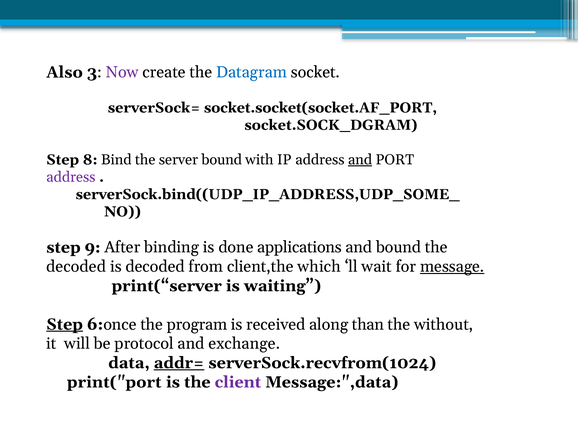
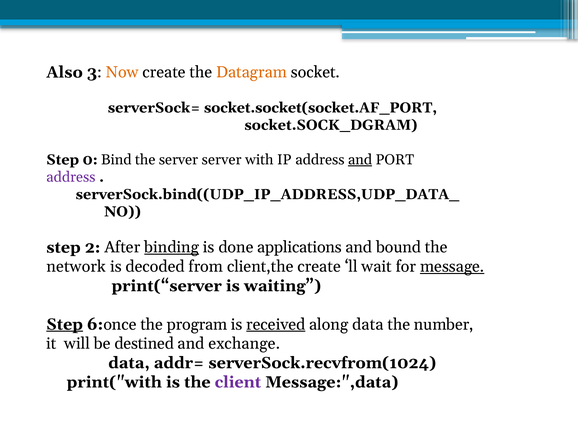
Now colour: purple -> orange
Datagram colour: blue -> orange
8: 8 -> 0
server bound: bound -> server
serverSock.bind((UDP_IP_ADDRESS,UDP_SOME_: serverSock.bind((UDP_IP_ADDRESS,UDP_SOME_ -> serverSock.bind((UDP_IP_ADDRESS,UDP_DATA_
9: 9 -> 2
binding underline: none -> present
decoded at (76, 267): decoded -> network
client,the which: which -> create
received underline: none -> present
along than: than -> data
without: without -> number
protocol: protocol -> destined
addr= underline: present -> none
print("port: print("port -> print("with
